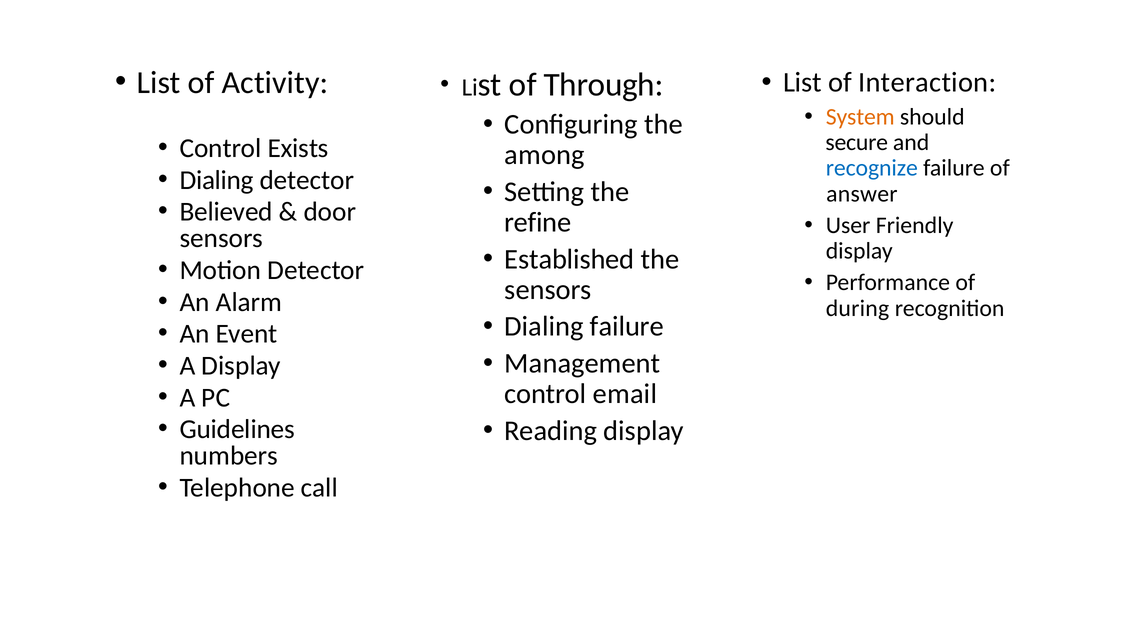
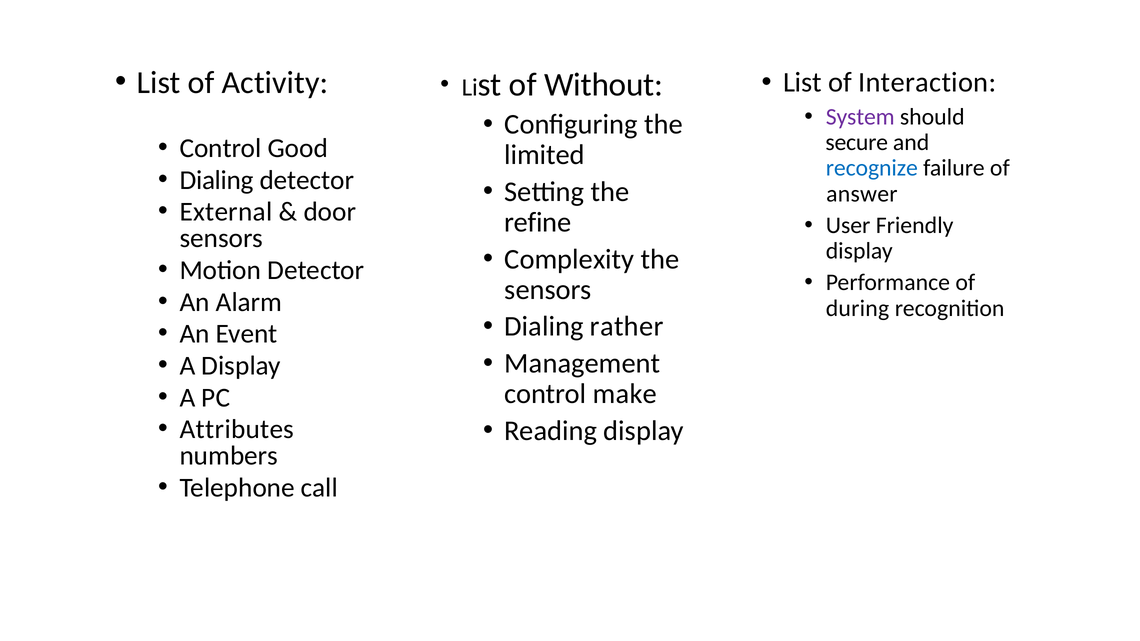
Through: Through -> Without
System colour: orange -> purple
Exists: Exists -> Good
among: among -> limited
Believed: Believed -> External
Established: Established -> Complexity
Dialing failure: failure -> rather
email: email -> make
Guidelines: Guidelines -> Attributes
